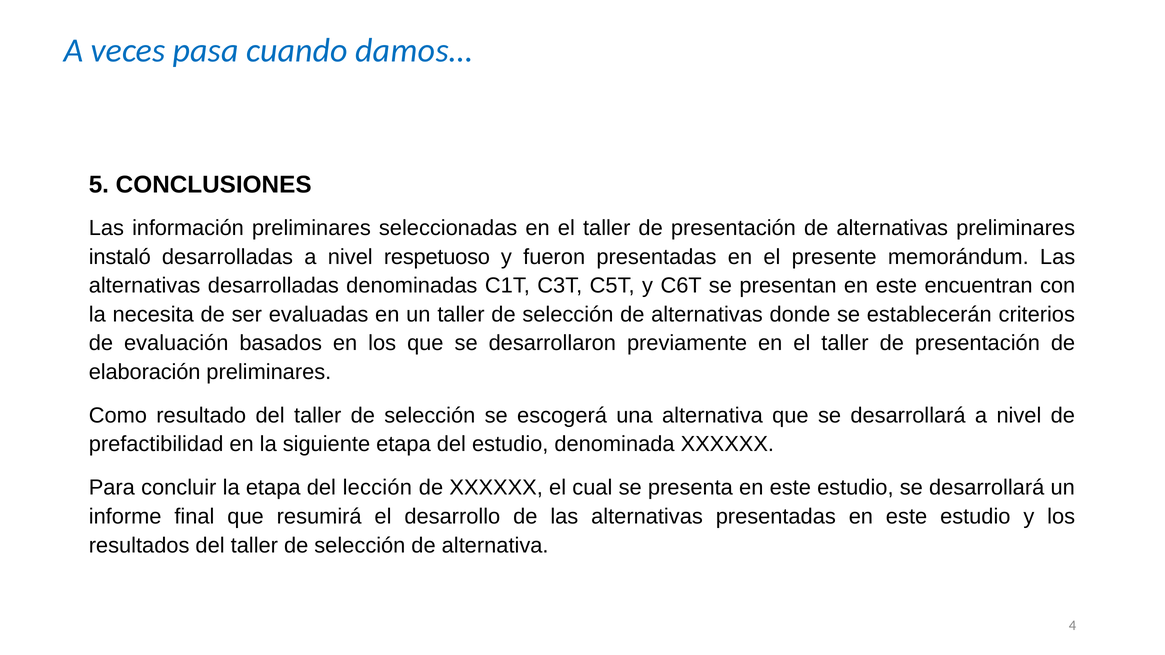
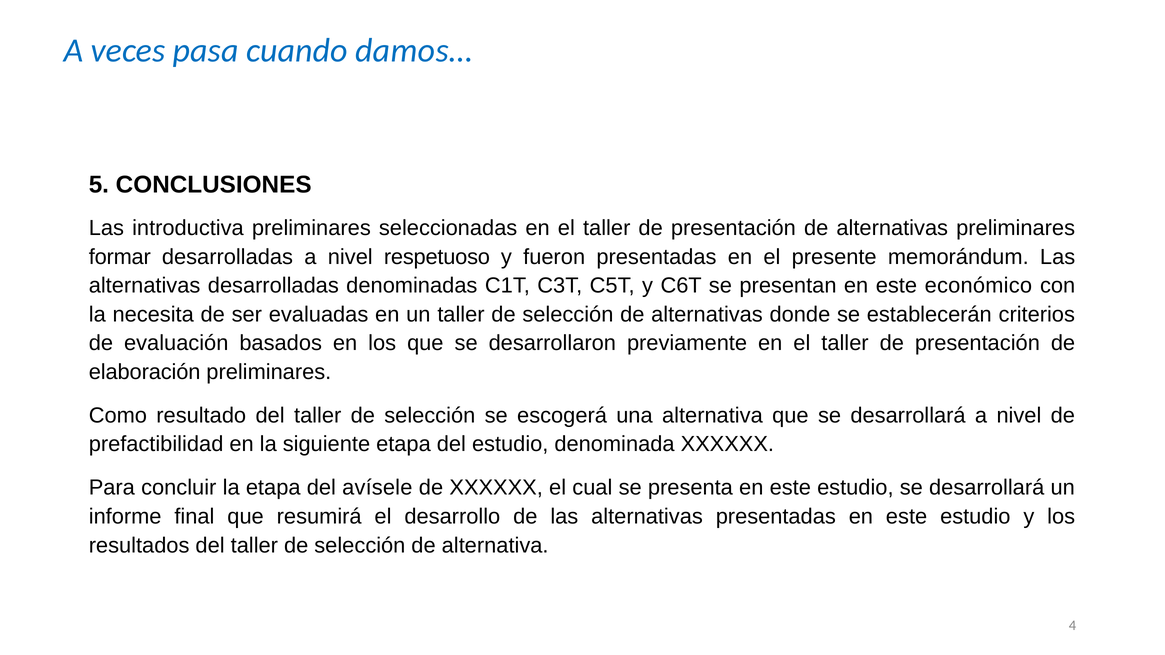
información: información -> introductiva
instaló: instaló -> formar
encuentran: encuentran -> económico
lección: lección -> avísele
